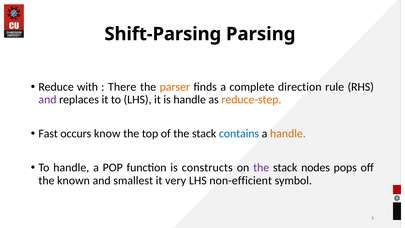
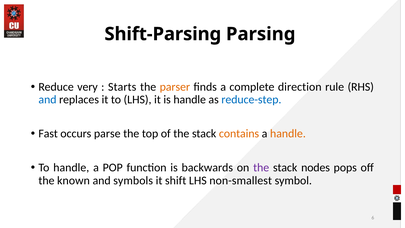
with: with -> very
There: There -> Starts
and at (47, 100) colour: purple -> blue
reduce-step colour: orange -> blue
know: know -> parse
contains colour: blue -> orange
constructs: constructs -> backwards
smallest: smallest -> symbols
very: very -> shift
non-efficient: non-efficient -> non-smallest
